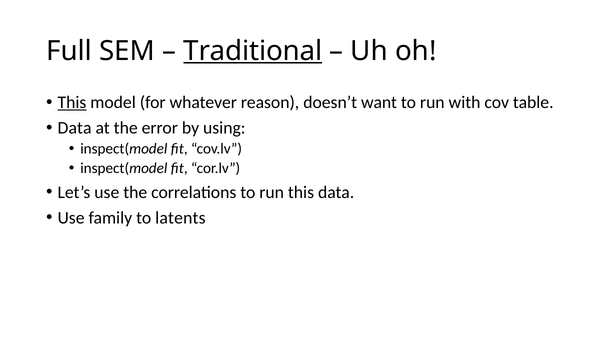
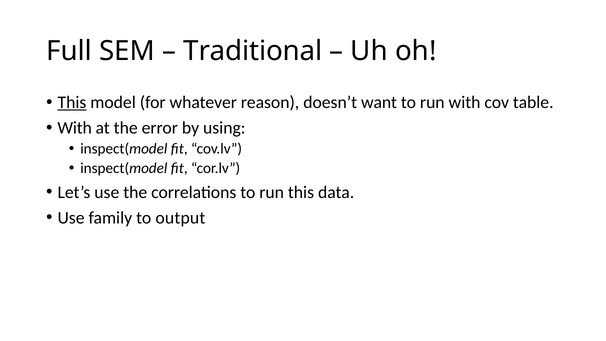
Traditional underline: present -> none
Data at (75, 128): Data -> With
latents: latents -> output
